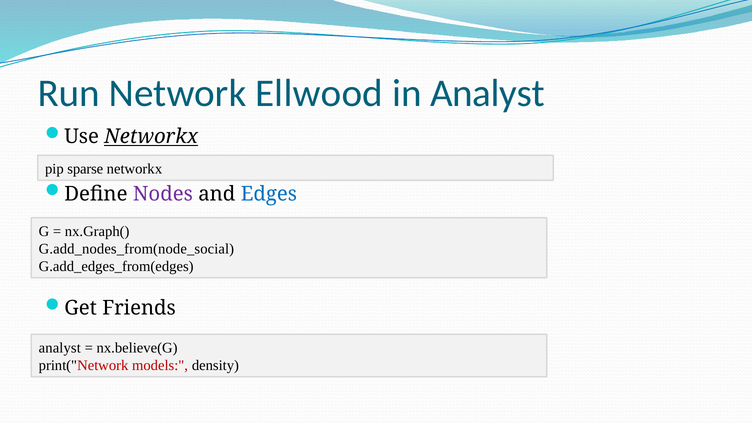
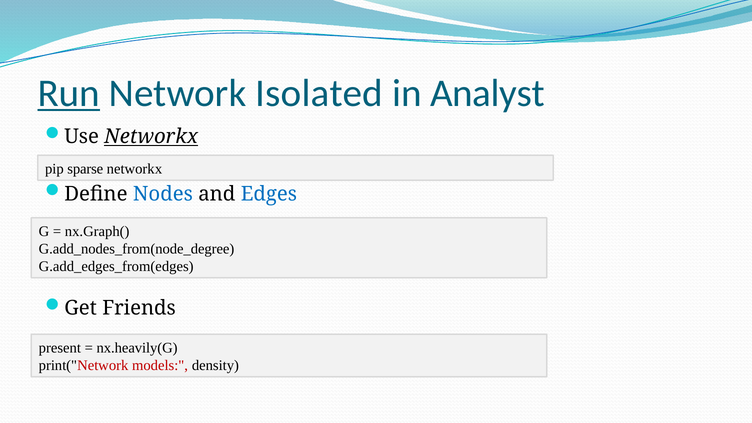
Run underline: none -> present
Ellwood: Ellwood -> Isolated
Nodes colour: purple -> blue
G.add_nodes_from(node_social: G.add_nodes_from(node_social -> G.add_nodes_from(node_degree
analyst at (60, 348): analyst -> present
nx.believe(G: nx.believe(G -> nx.heavily(G
